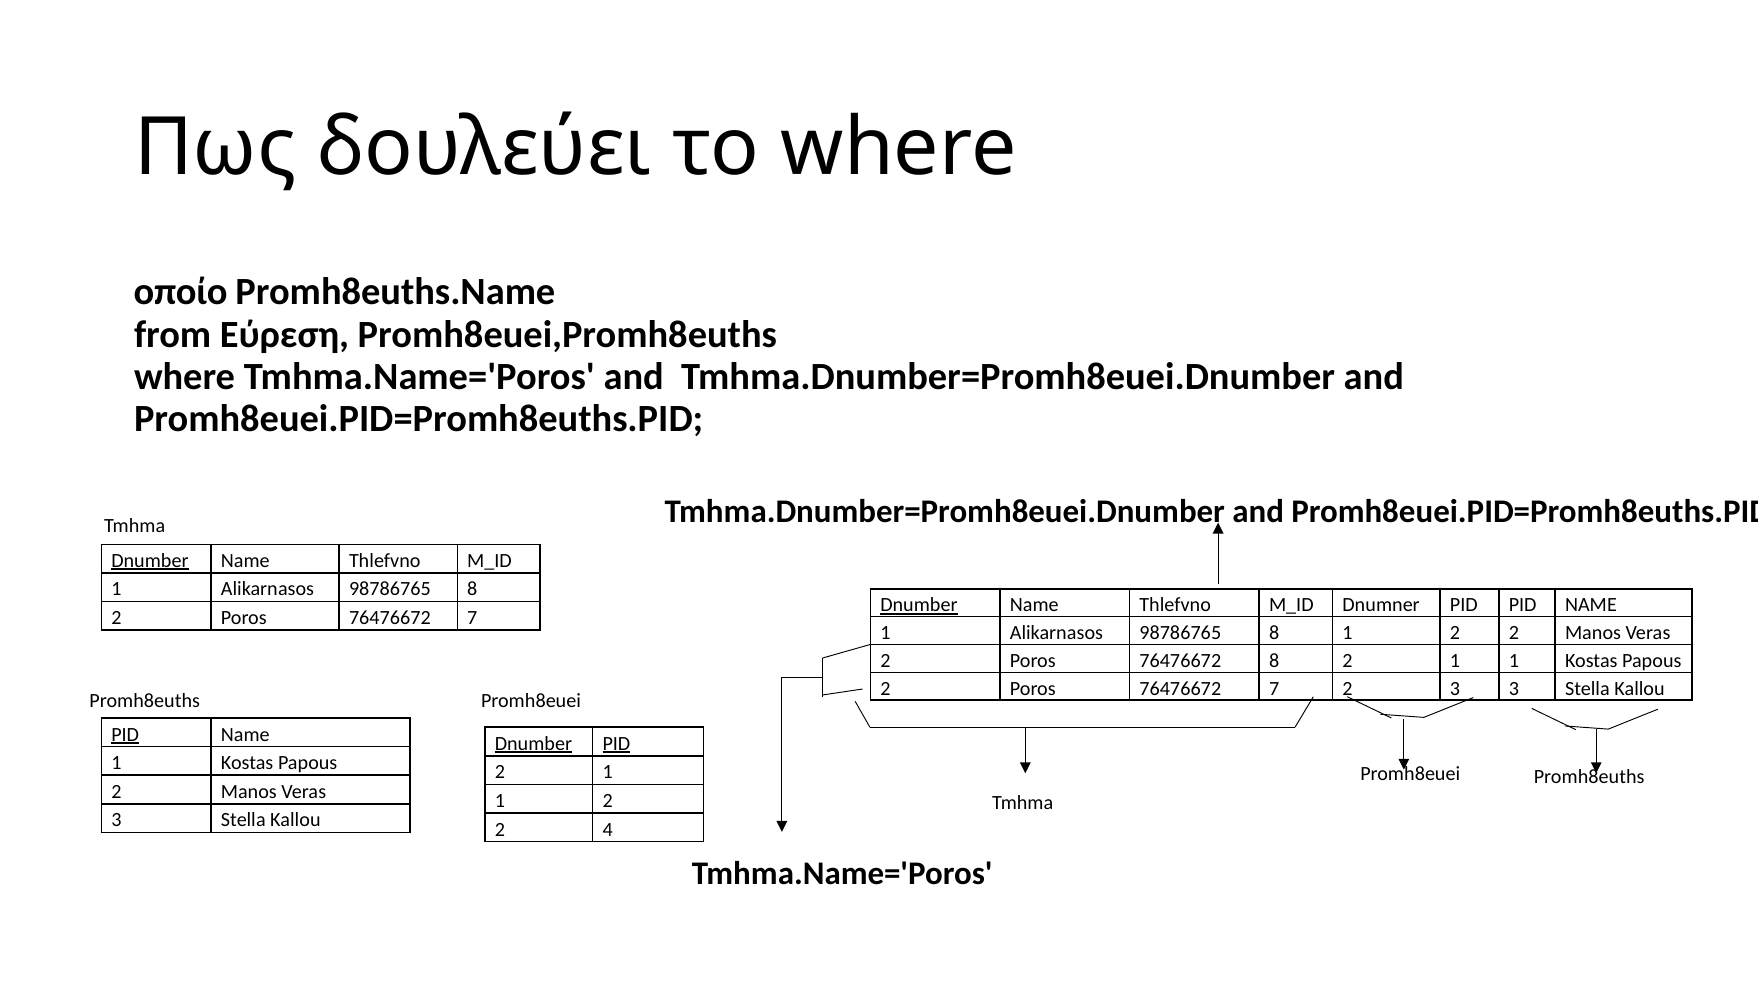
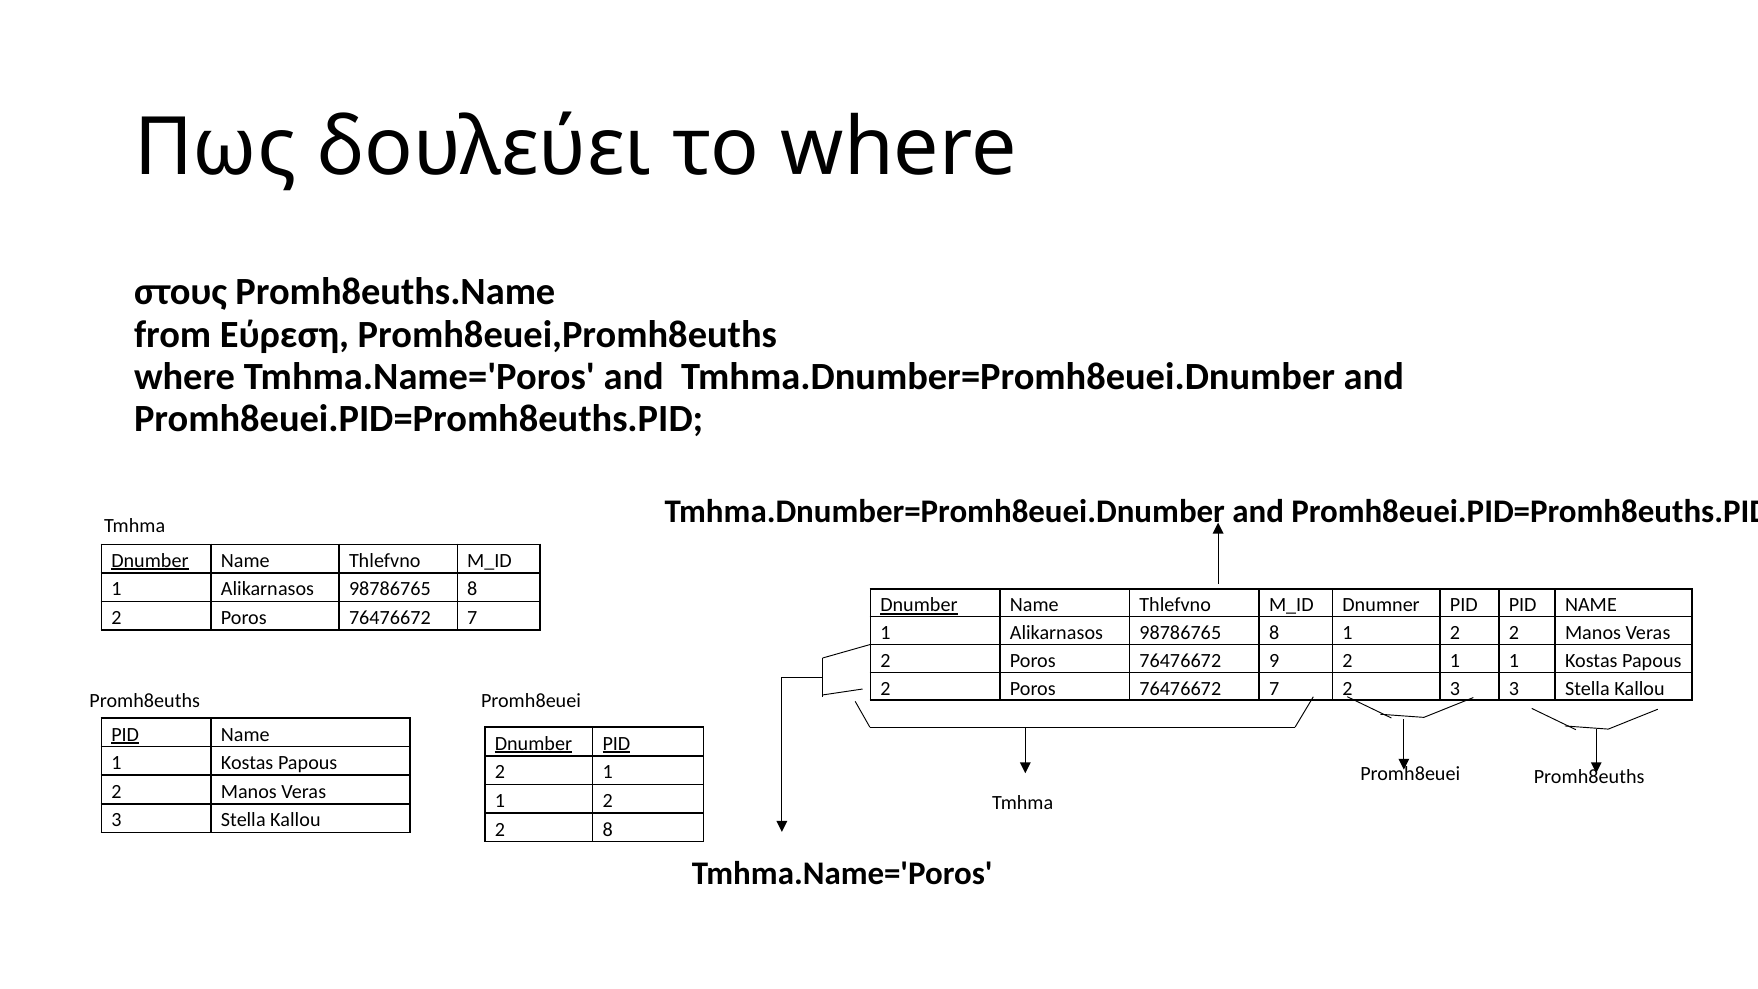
οποίο: οποίο -> στους
76476672 8: 8 -> 9
2 4: 4 -> 8
